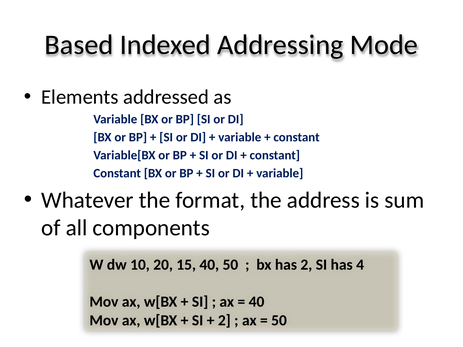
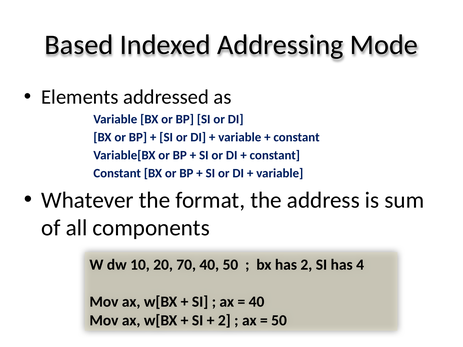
15: 15 -> 70
